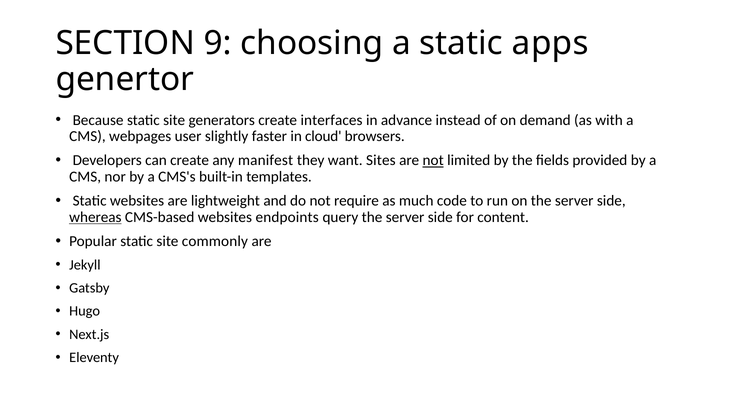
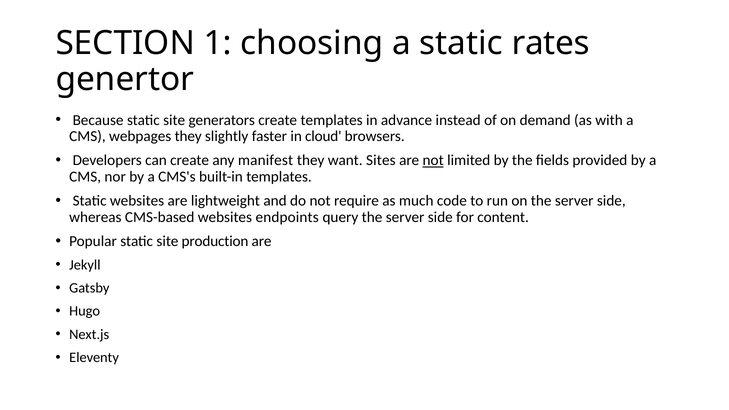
9: 9 -> 1
apps: apps -> rates
create interfaces: interfaces -> templates
webpages user: user -> they
whereas underline: present -> none
commonly: commonly -> production
